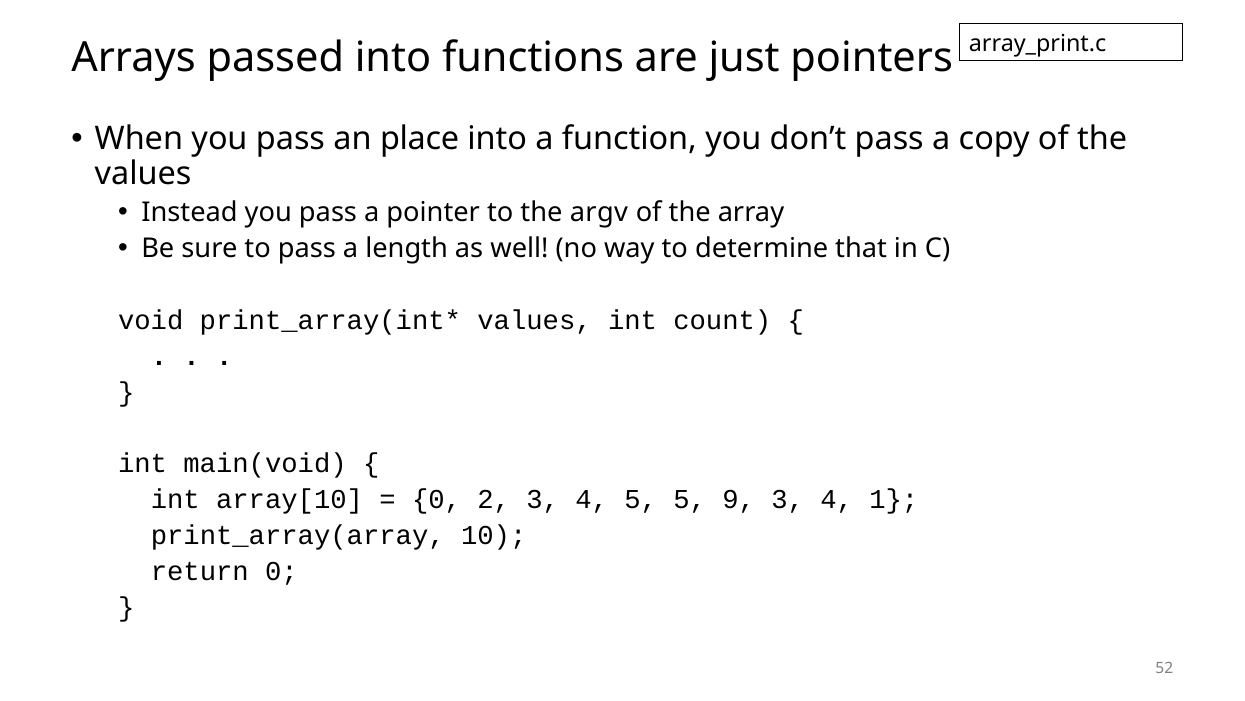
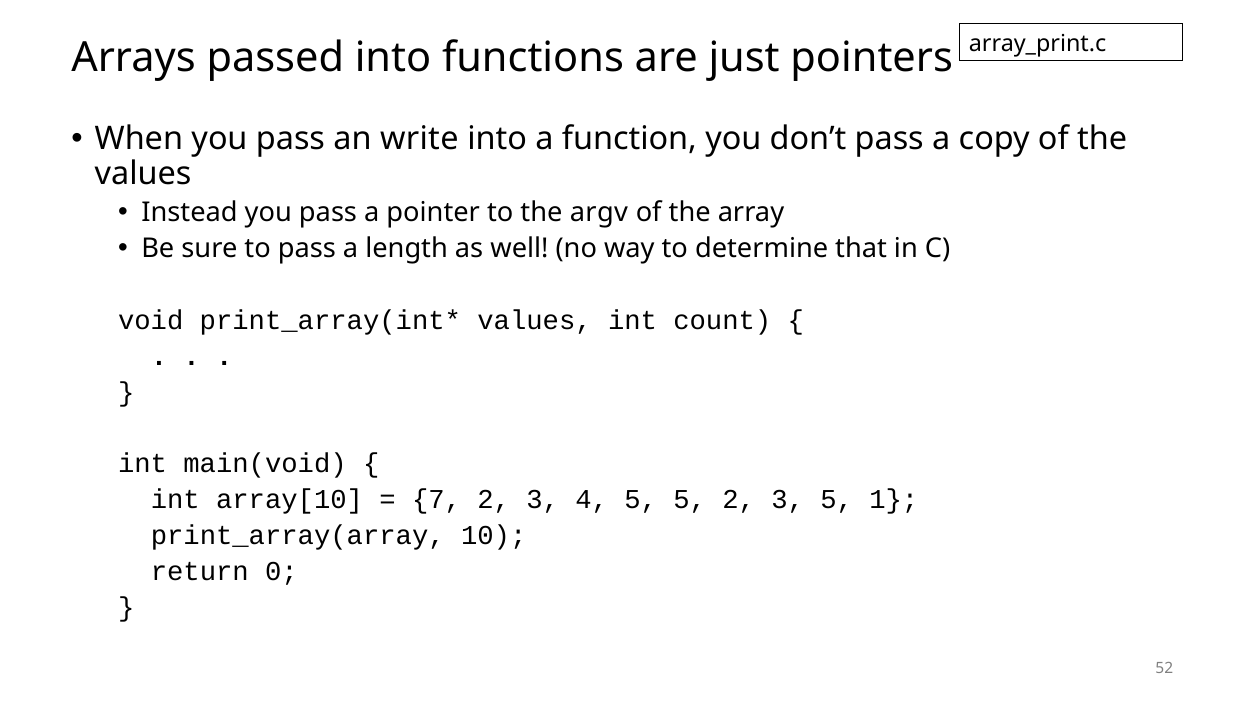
place: place -> write
0 at (437, 499): 0 -> 7
5 9: 9 -> 2
4 at (837, 499): 4 -> 5
